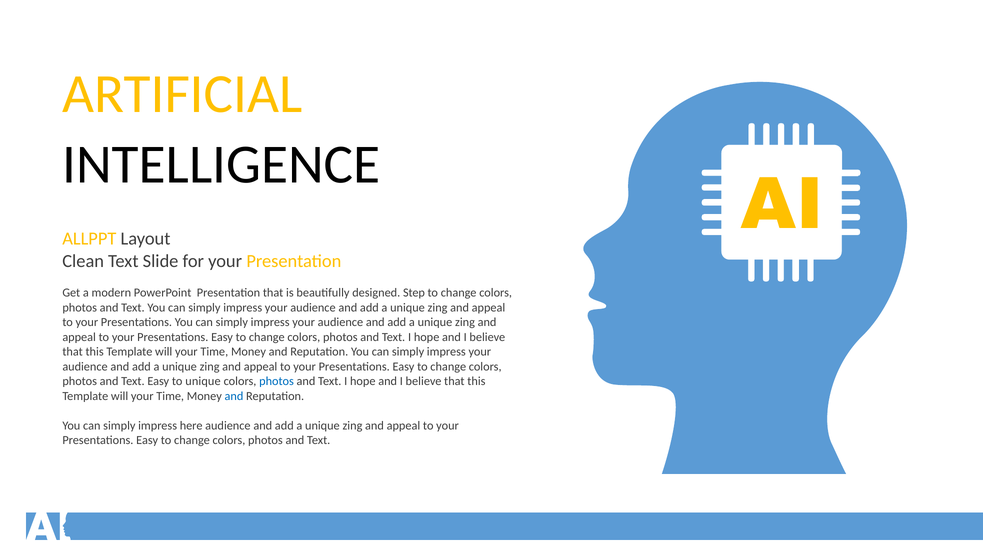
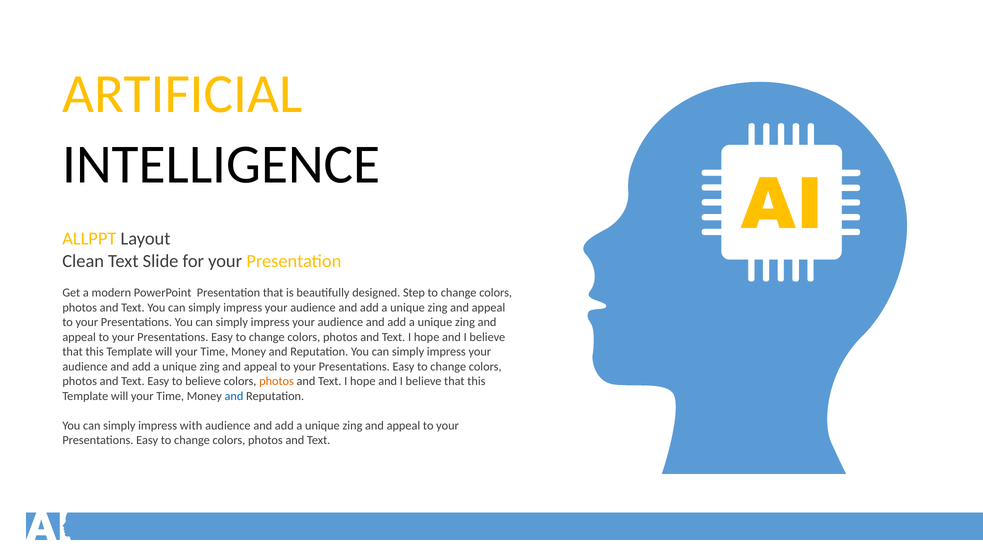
to unique: unique -> believe
photos at (277, 381) colour: blue -> orange
here: here -> with
